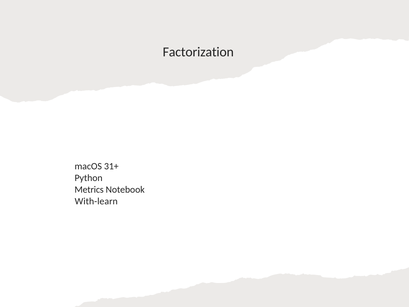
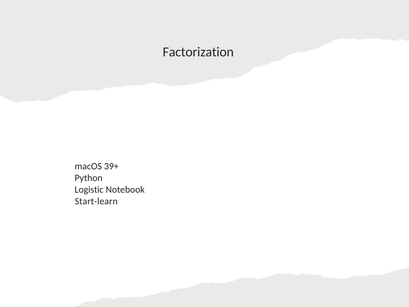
31+: 31+ -> 39+
Metrics: Metrics -> Logistic
With-learn: With-learn -> Start-learn
